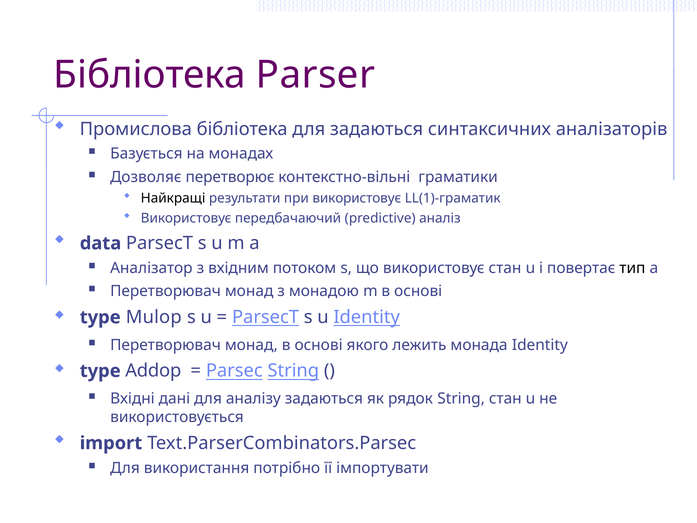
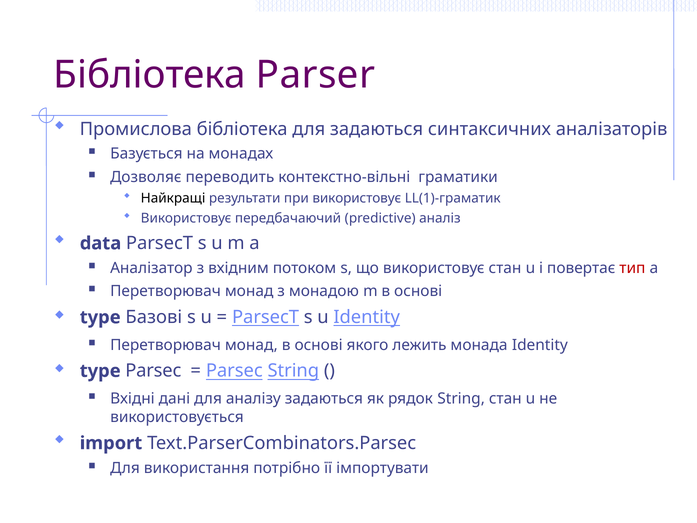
перетворює: перетворює -> переводить
тип colour: black -> red
Mulop: Mulop -> Базові
type Addop: Addop -> Parsec
